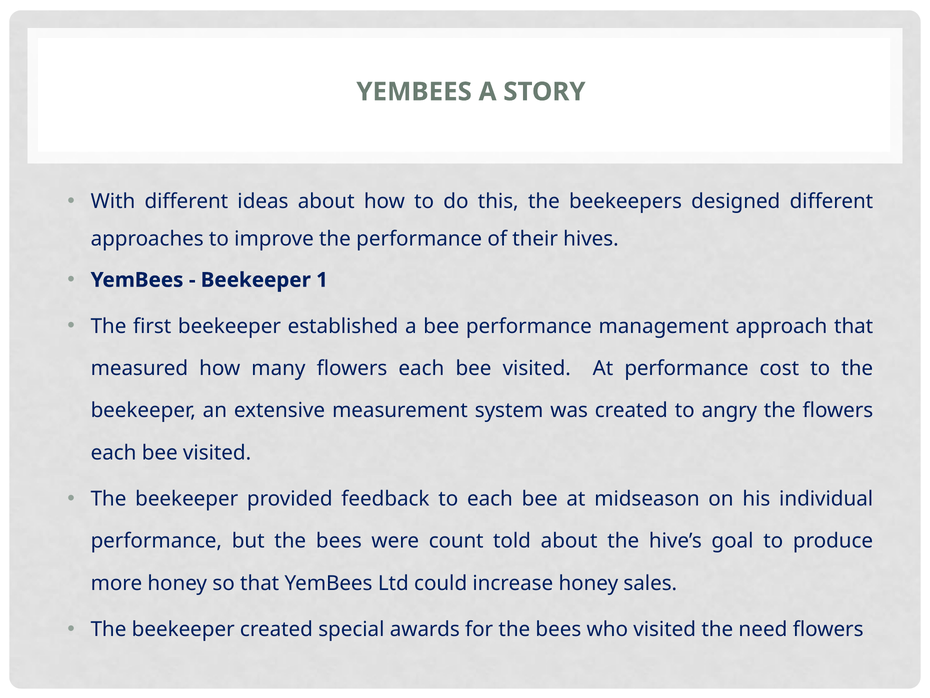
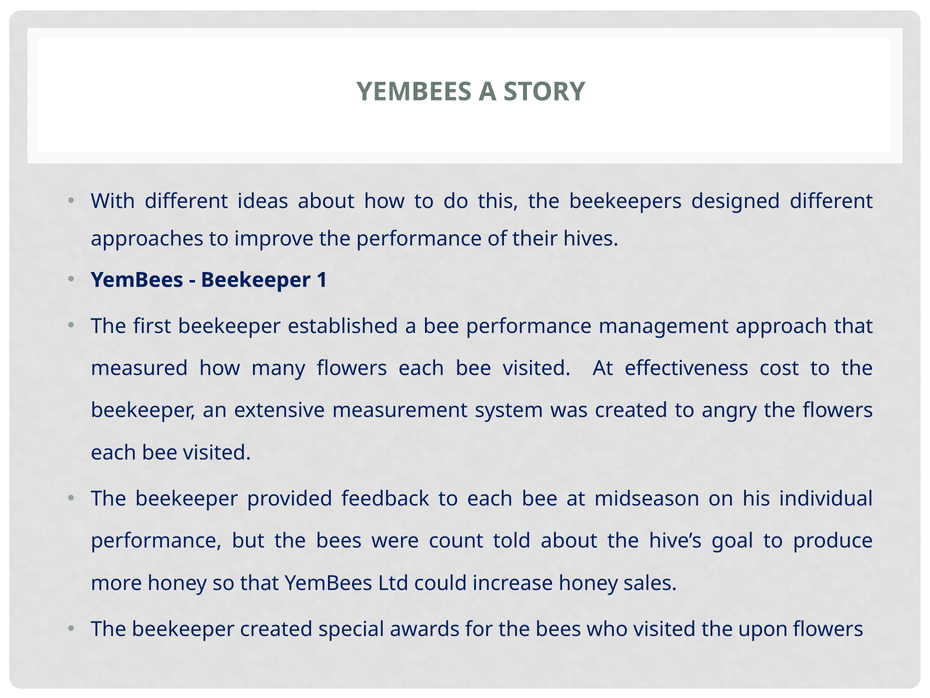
At performance: performance -> effectiveness
need: need -> upon
